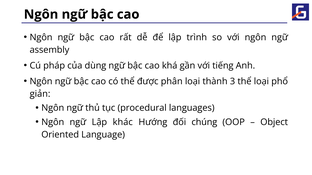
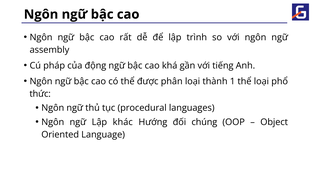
dùng: dùng -> động
3: 3 -> 1
giản: giản -> thức
